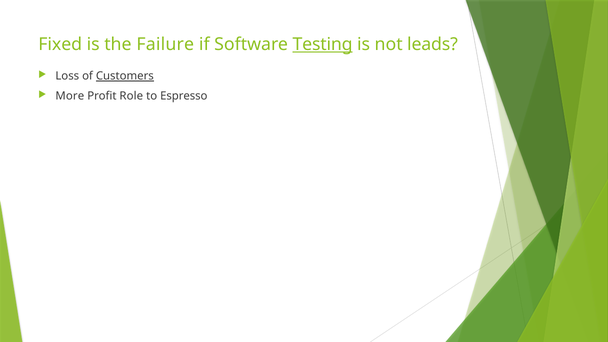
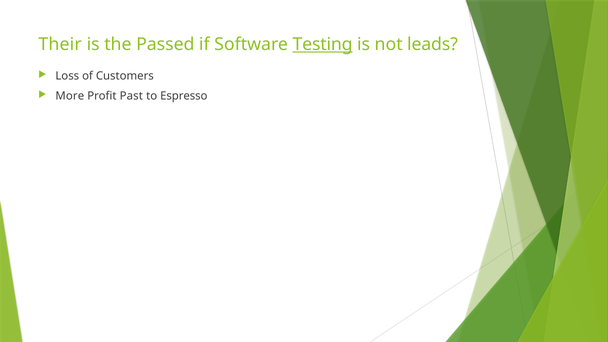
Fixed: Fixed -> Their
Failure: Failure -> Passed
Customers underline: present -> none
Role: Role -> Past
